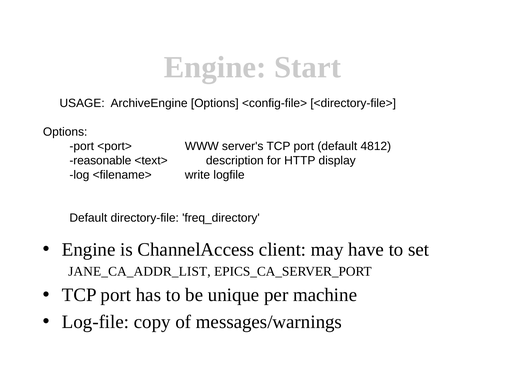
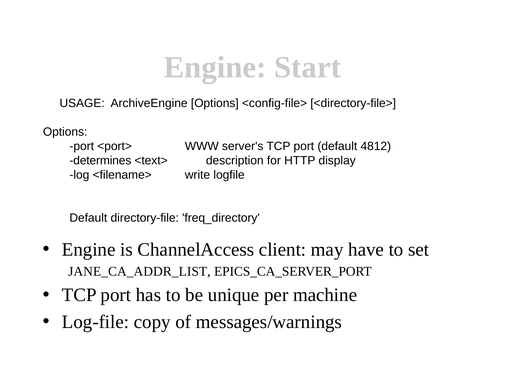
reasonable: reasonable -> determines
